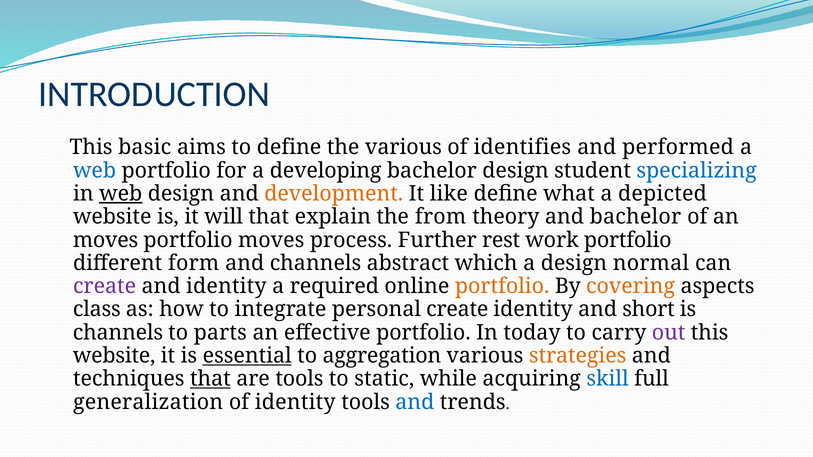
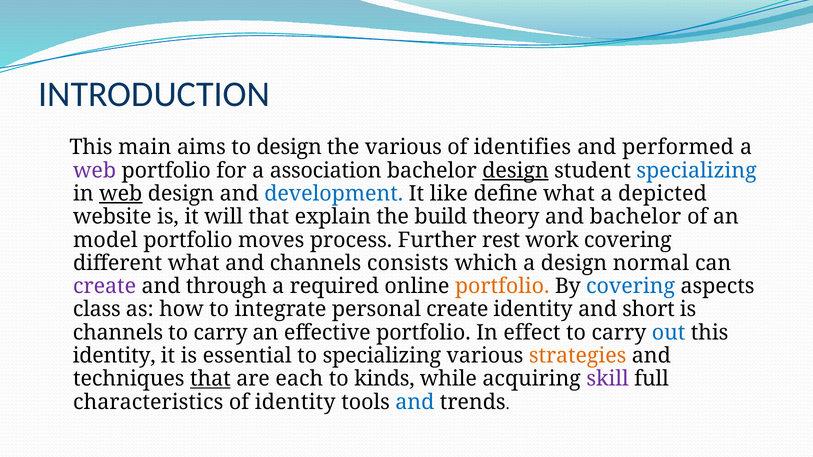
basic: basic -> main
to define: define -> design
web at (95, 171) colour: blue -> purple
developing: developing -> association
design at (516, 171) underline: none -> present
development colour: orange -> blue
from: from -> build
moves at (106, 240): moves -> model
work portfolio: portfolio -> covering
different form: form -> what
abstract: abstract -> consists
and identity: identity -> through
covering at (631, 286) colour: orange -> blue
parts at (220, 333): parts -> carry
today: today -> effect
out colour: purple -> blue
website at (114, 356): website -> identity
essential underline: present -> none
to aggregation: aggregation -> specializing
are tools: tools -> each
static: static -> kinds
skill colour: blue -> purple
generalization: generalization -> characteristics
